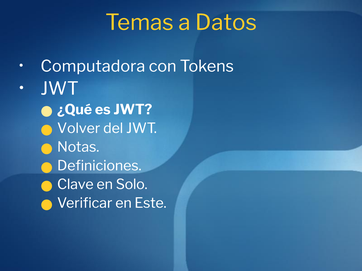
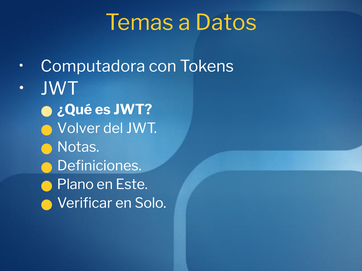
Clave: Clave -> Plano
Solo: Solo -> Este
Este: Este -> Solo
